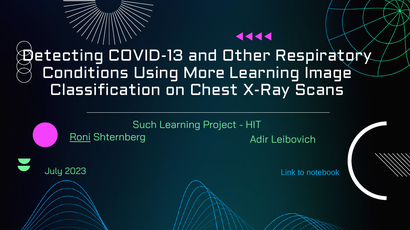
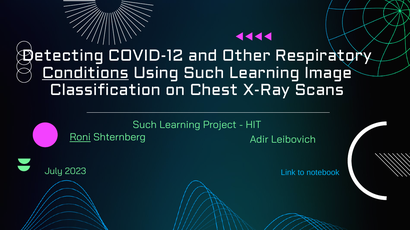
COVID-13: COVID-13 -> COVID-12
Conditions underline: none -> present
Using More: More -> Such
